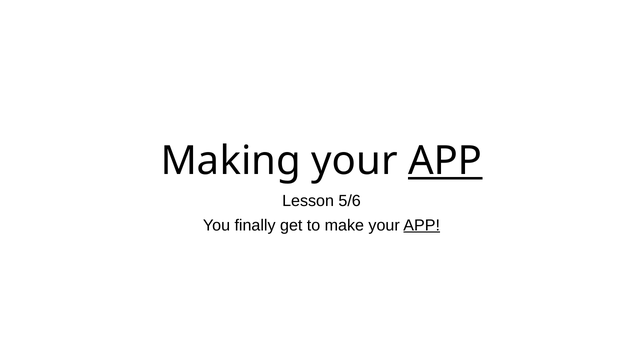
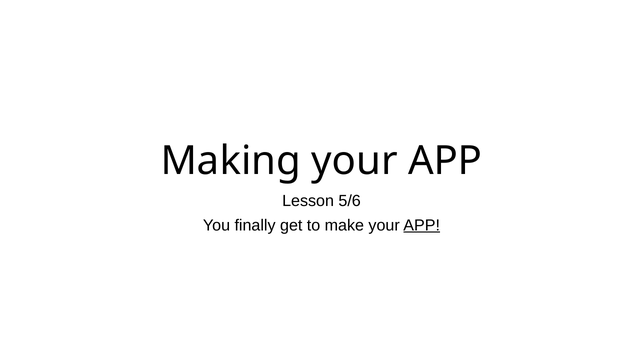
APP at (445, 161) underline: present -> none
